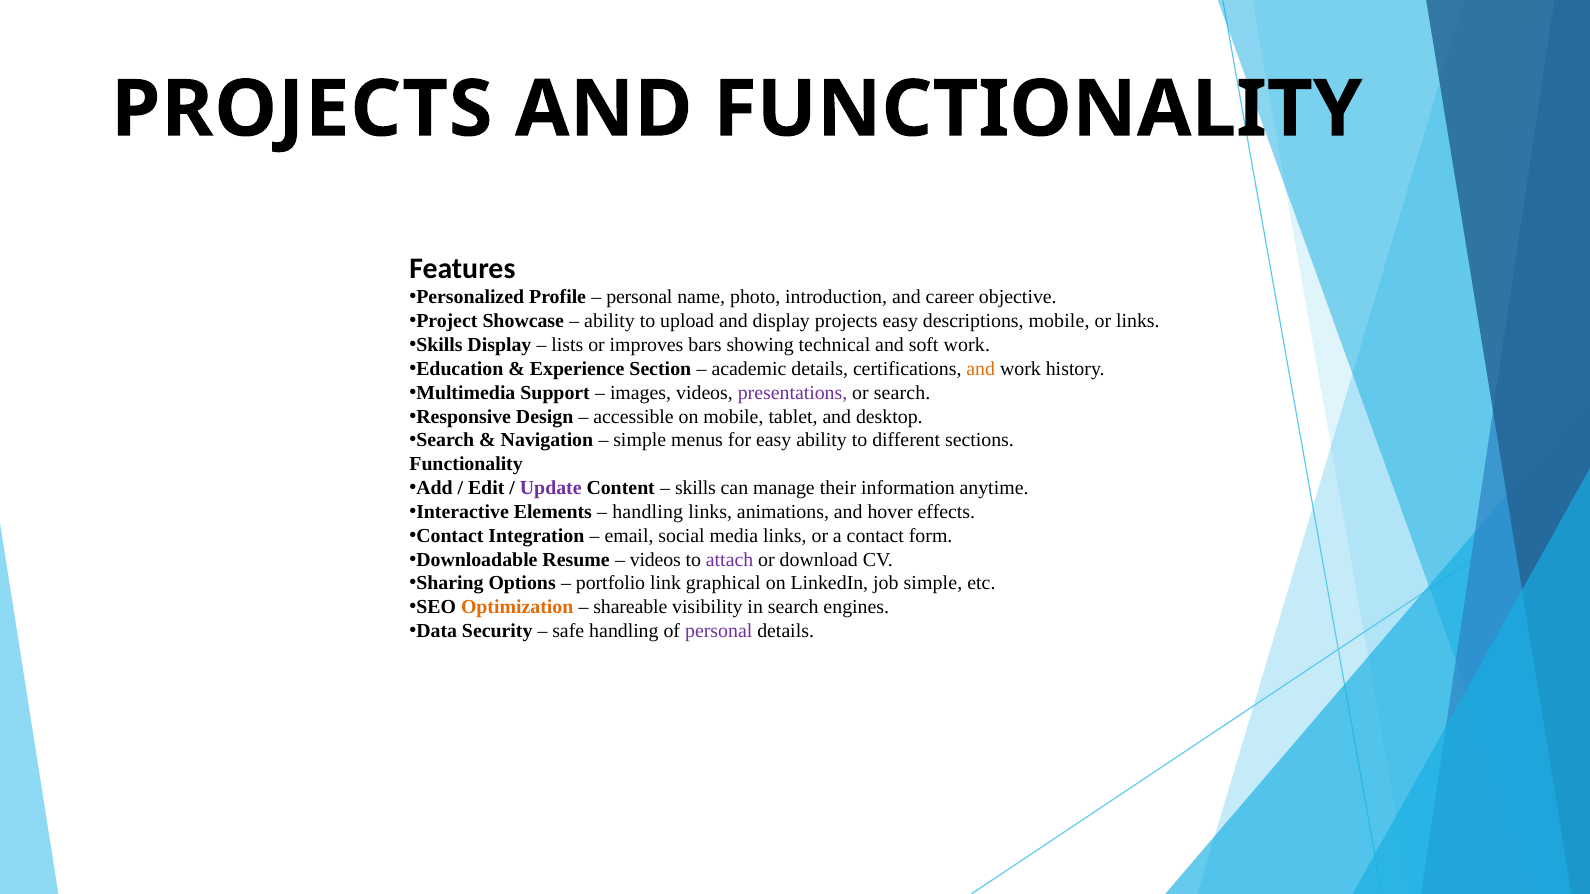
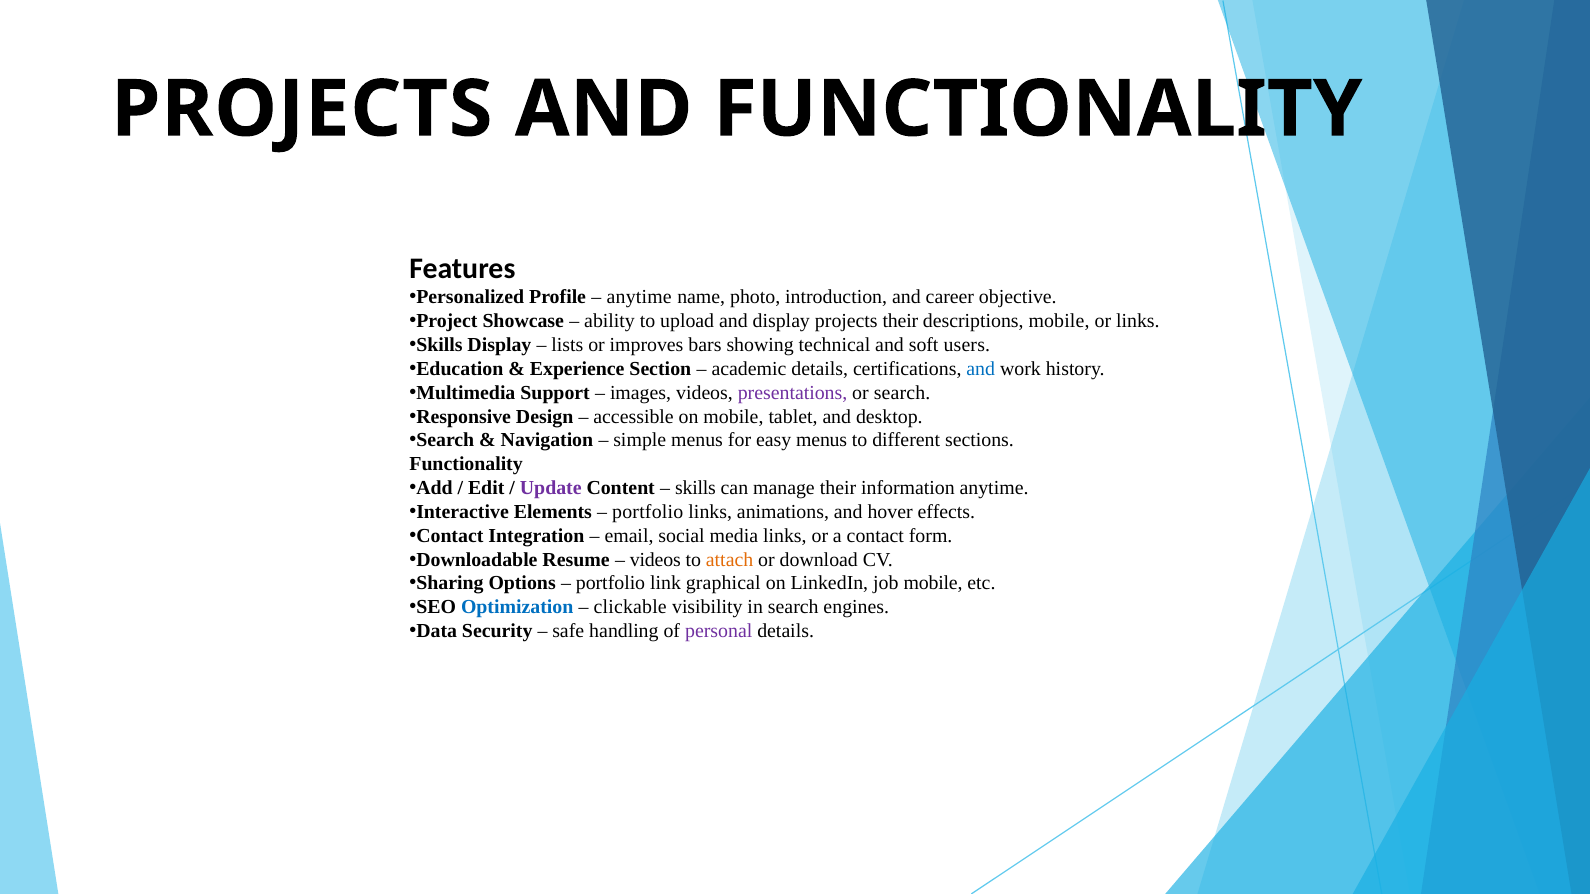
personal at (639, 297): personal -> anytime
projects easy: easy -> their
soft work: work -> users
and at (981, 369) colour: orange -> blue
easy ability: ability -> menus
handling at (648, 512): handling -> portfolio
attach colour: purple -> orange
job simple: simple -> mobile
Optimization colour: orange -> blue
shareable: shareable -> clickable
